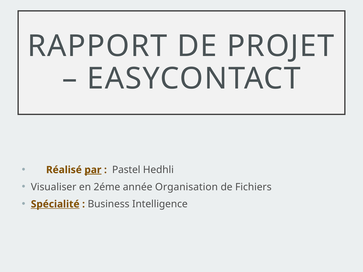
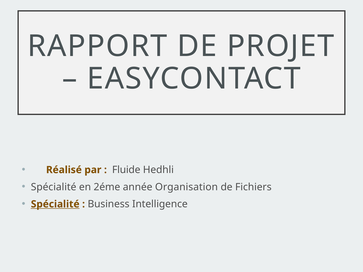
par underline: present -> none
Pastel: Pastel -> Fluide
Visualiser at (54, 187): Visualiser -> Spécialité
